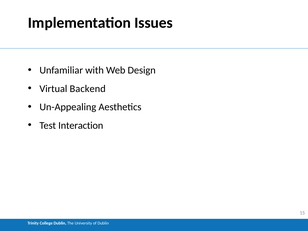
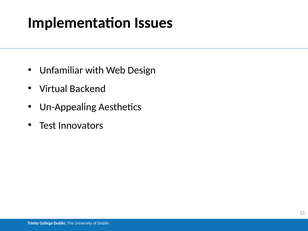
Interaction: Interaction -> Innovators
